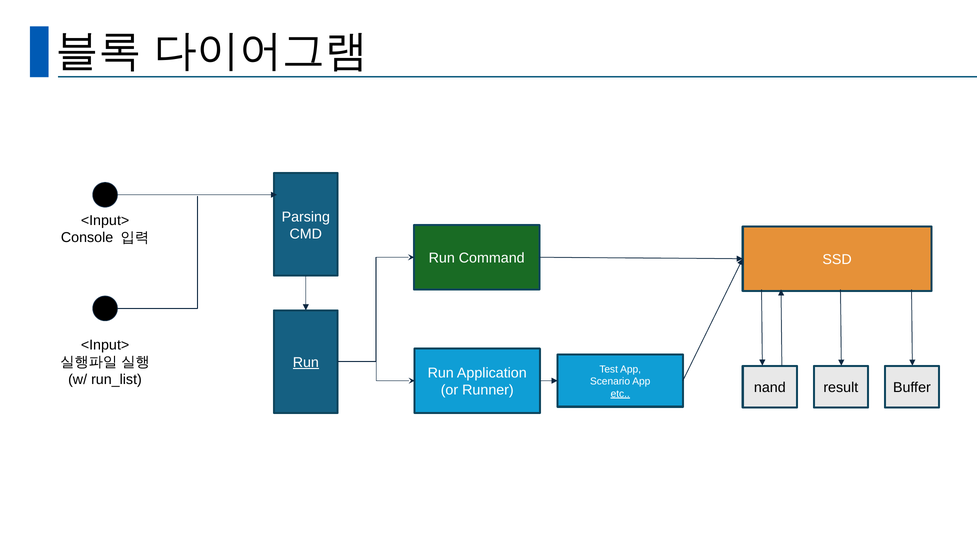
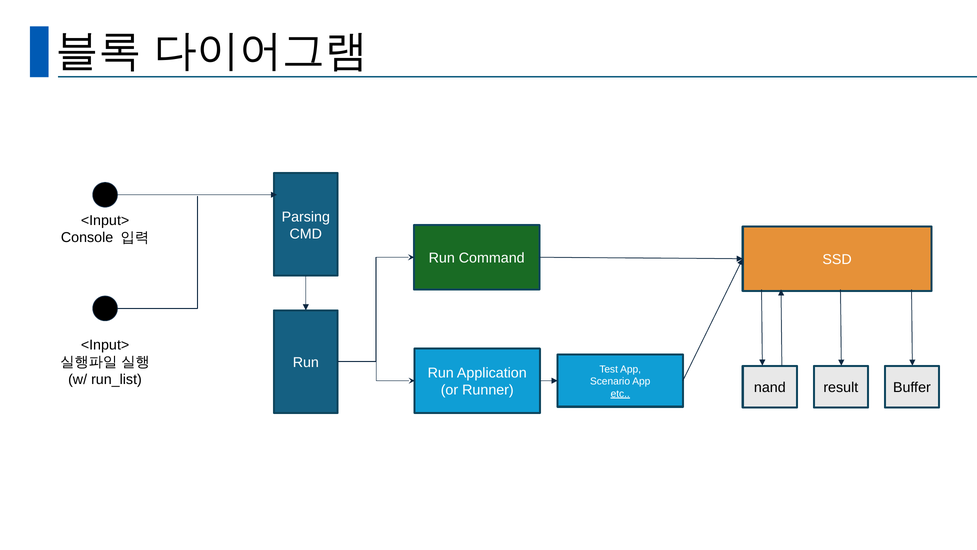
Run at (306, 362) underline: present -> none
